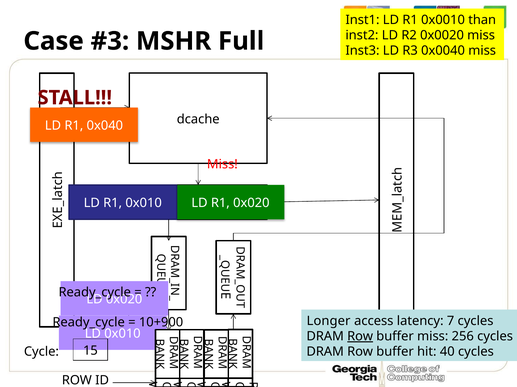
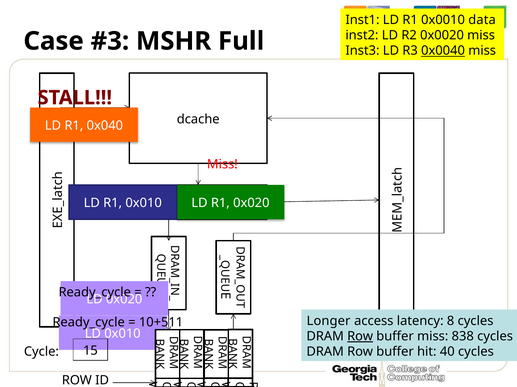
than: than -> data
0x0040 underline: none -> present
7: 7 -> 8
10+900: 10+900 -> 10+511
256: 256 -> 838
